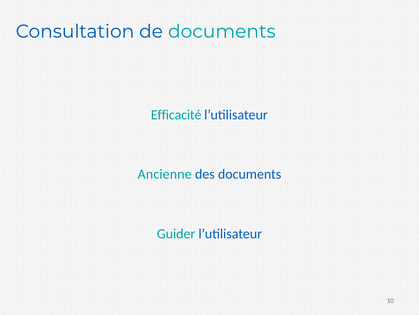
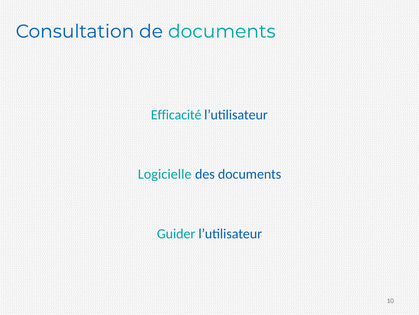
Ancienne: Ancienne -> Logicielle
